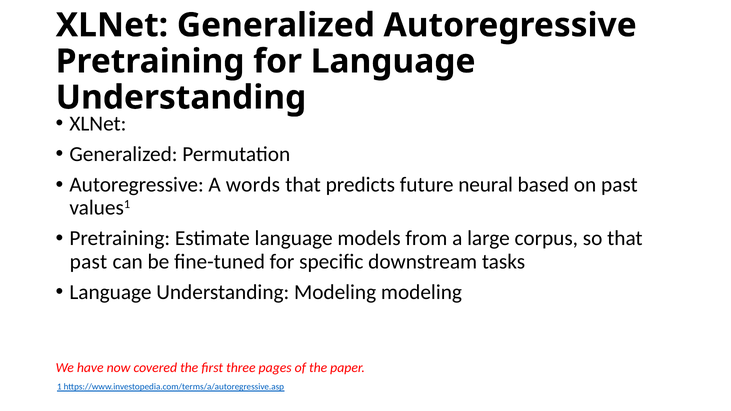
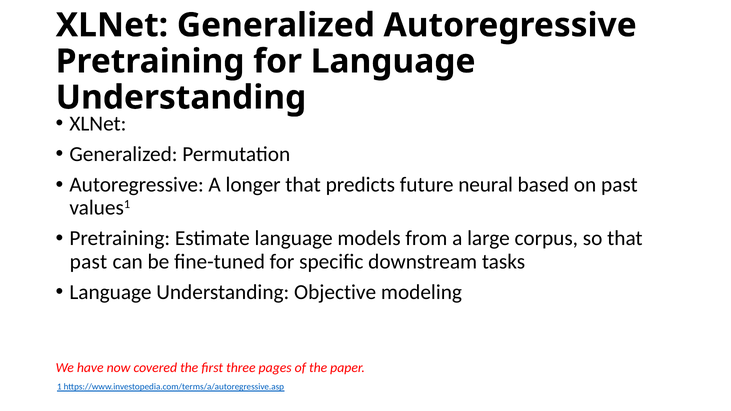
words: words -> longer
Understanding Modeling: Modeling -> Objective
